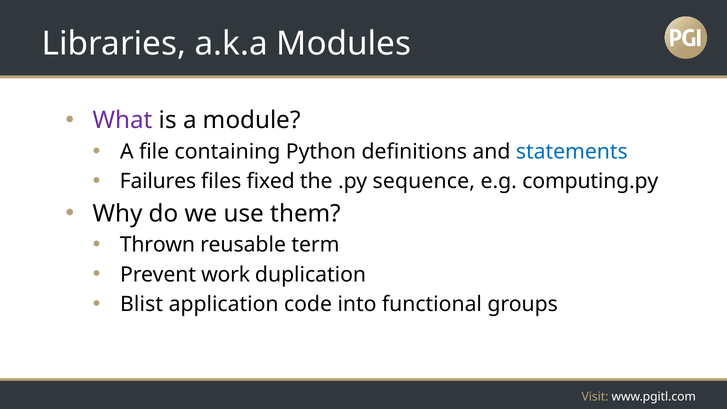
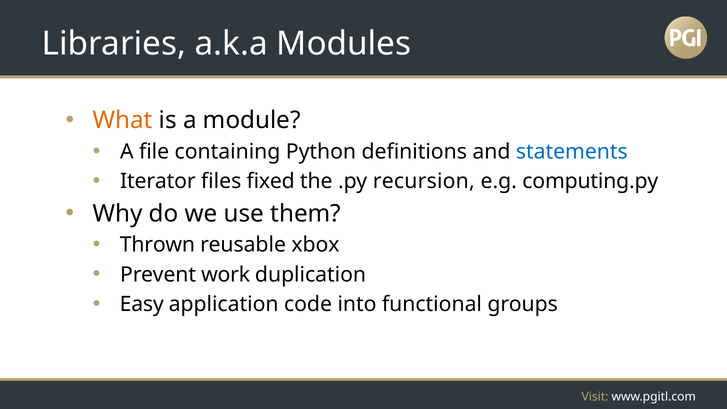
What colour: purple -> orange
Failures: Failures -> Iterator
sequence: sequence -> recursion
term: term -> xbox
Blist: Blist -> Easy
